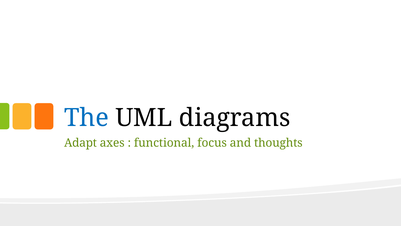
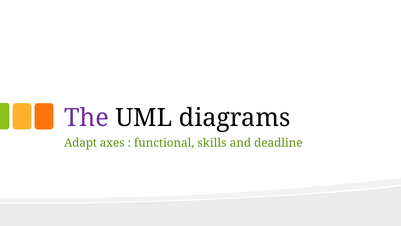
The colour: blue -> purple
focus: focus -> skills
thoughts: thoughts -> deadline
